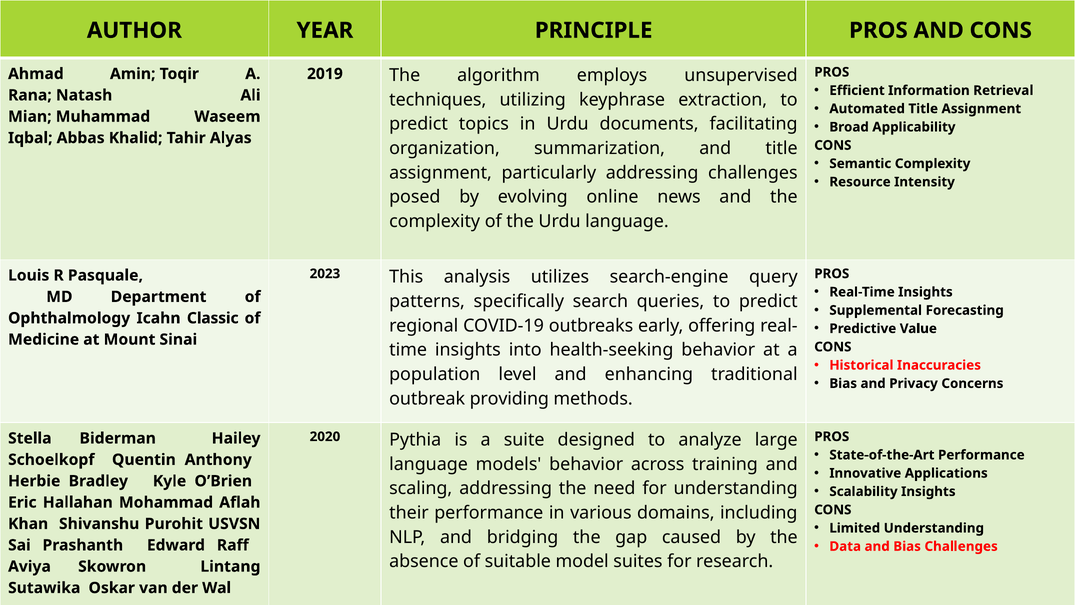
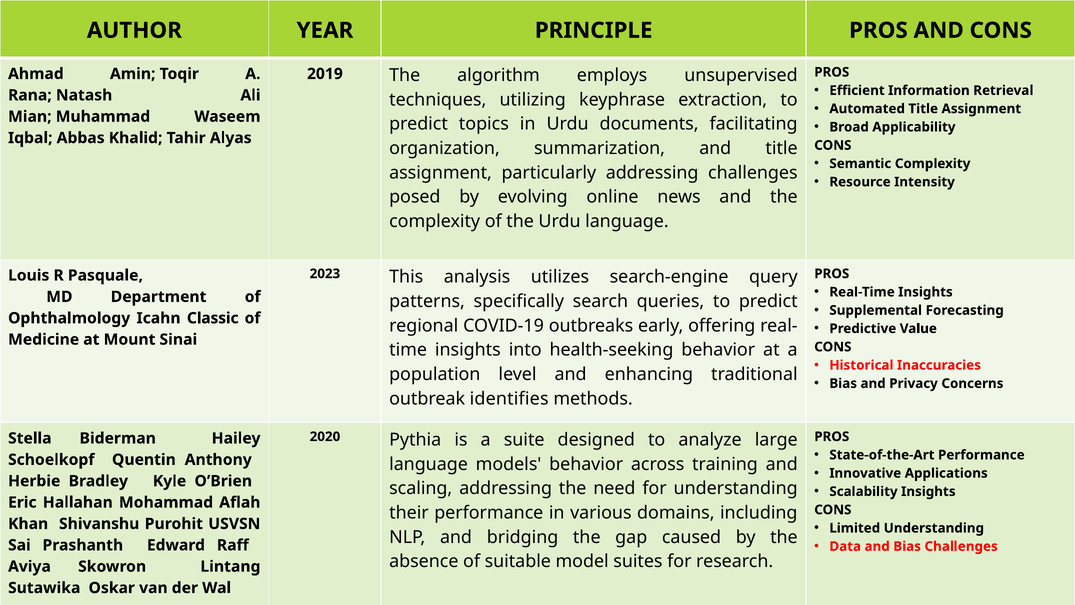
providing: providing -> identifies
